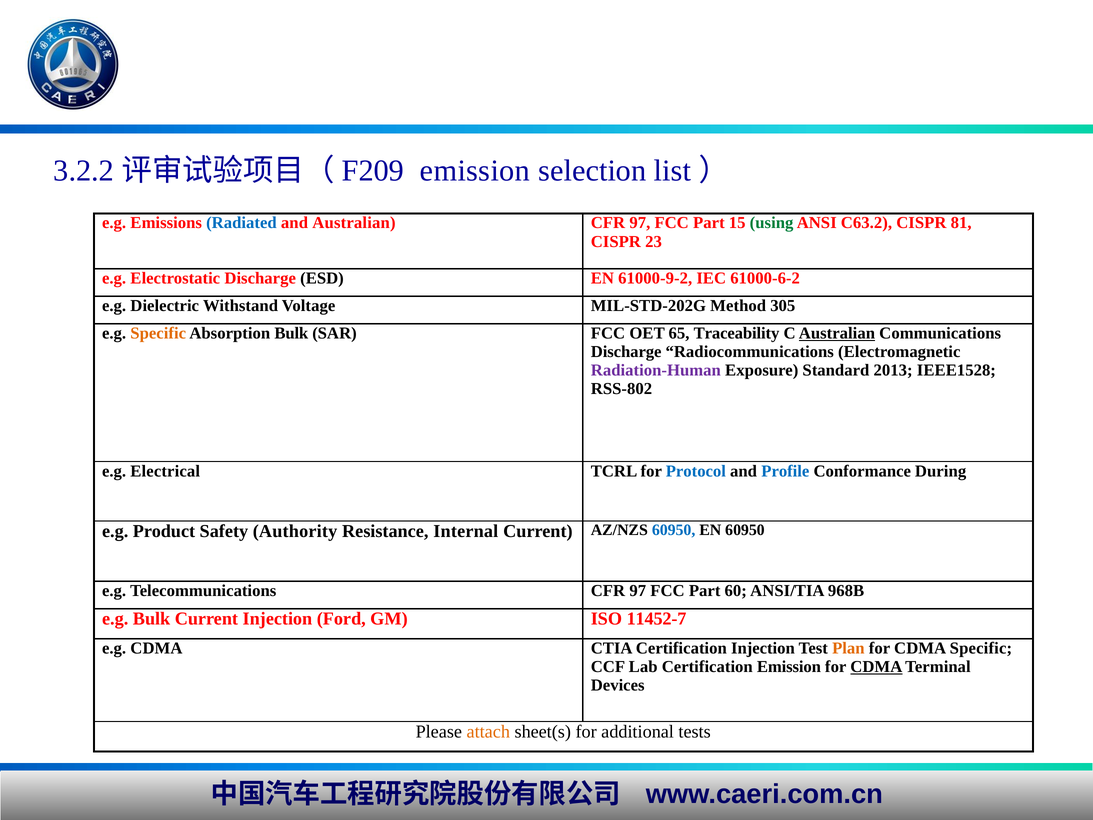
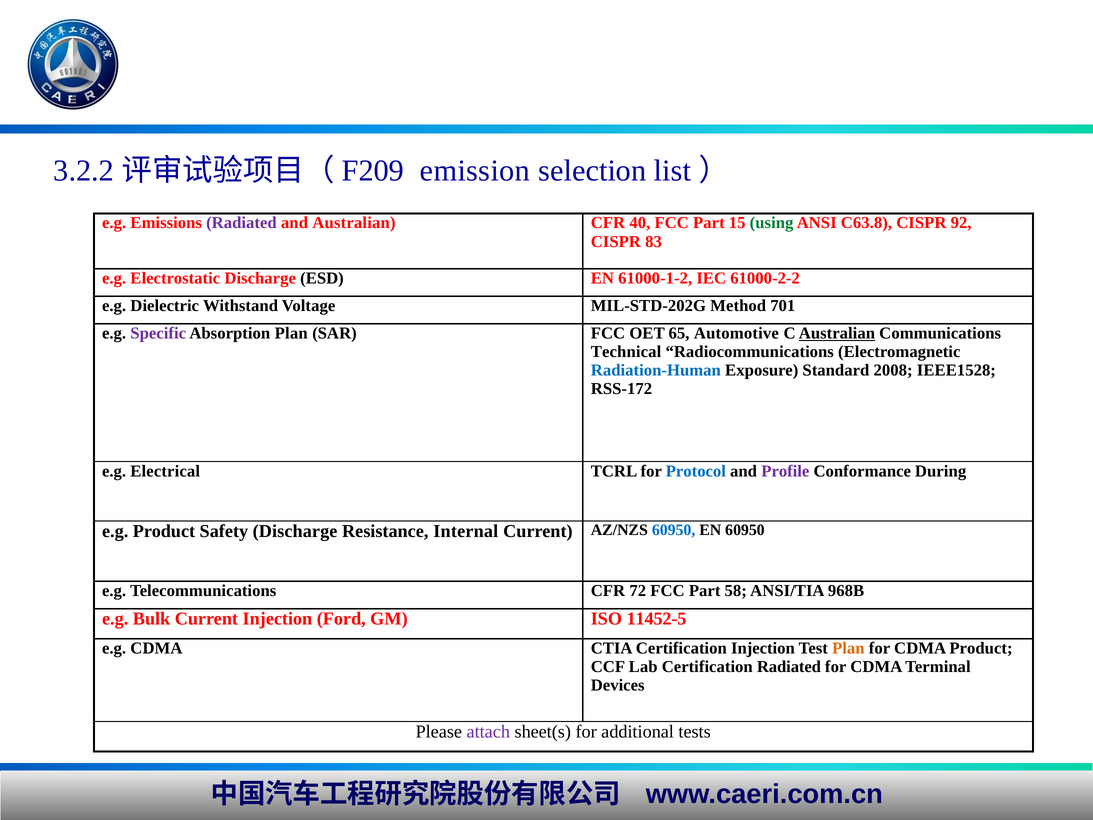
Radiated at (241, 223) colour: blue -> purple
97 at (640, 223): 97 -> 40
C63.2: C63.2 -> C63.8
81: 81 -> 92
23: 23 -> 83
61000-9-2: 61000-9-2 -> 61000-1-2
61000-6-2: 61000-6-2 -> 61000-2-2
305: 305 -> 701
Specific at (158, 333) colour: orange -> purple
Absorption Bulk: Bulk -> Plan
Traceability: Traceability -> Automotive
Discharge at (626, 352): Discharge -> Technical
Radiation-Human colour: purple -> blue
2013: 2013 -> 2008
RSS-802: RSS-802 -> RSS-172
Profile colour: blue -> purple
Safety Authority: Authority -> Discharge
Telecommunications CFR 97: 97 -> 72
60: 60 -> 58
11452-7: 11452-7 -> 11452-5
CDMA Specific: Specific -> Product
Certification Emission: Emission -> Radiated
CDMA at (876, 667) underline: present -> none
attach colour: orange -> purple
